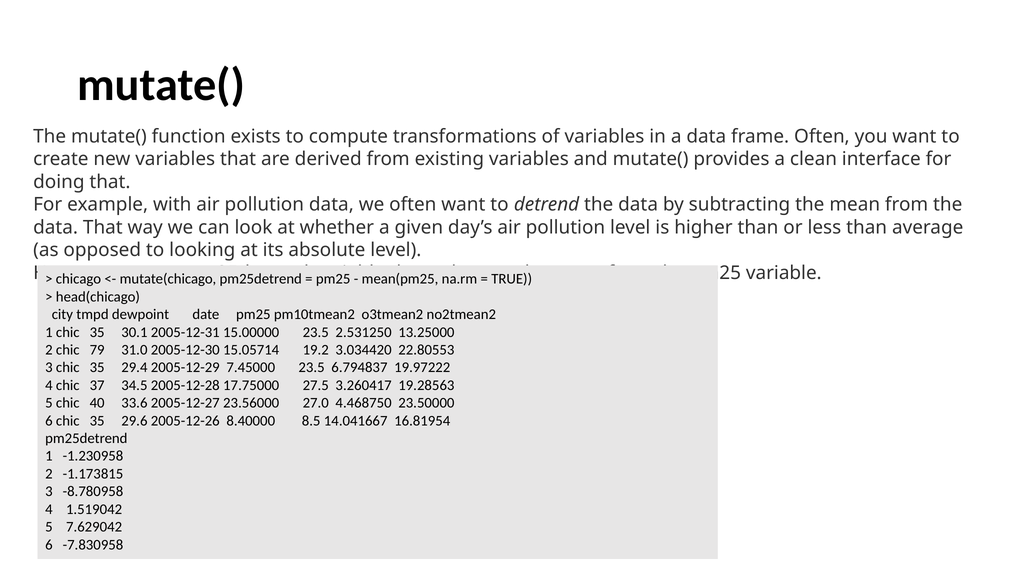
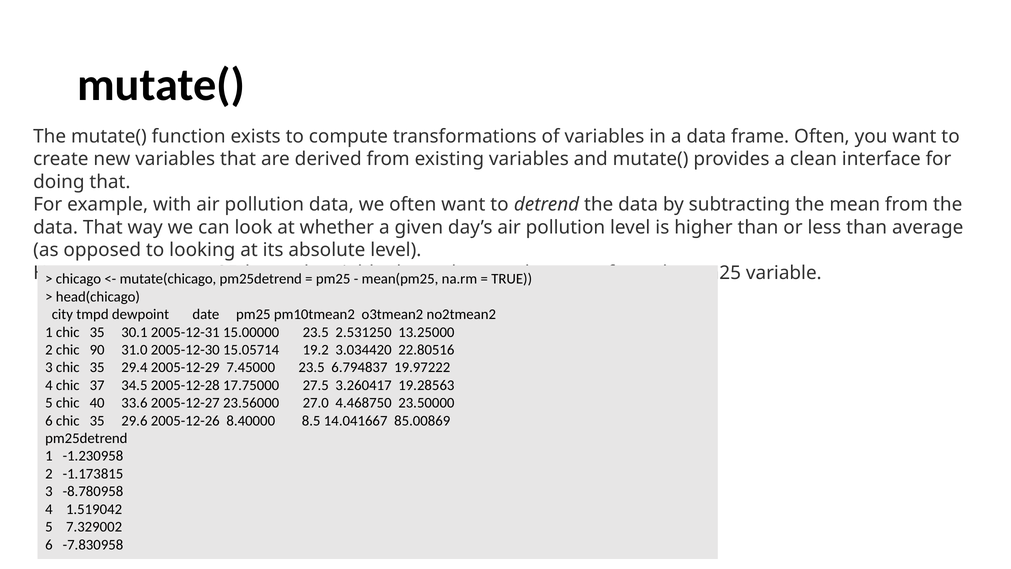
79: 79 -> 90
22.80553: 22.80553 -> 22.80516
16.81954: 16.81954 -> 85.00869
7.629042: 7.629042 -> 7.329002
